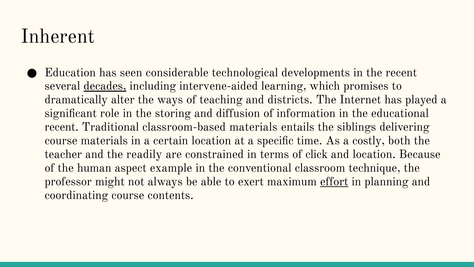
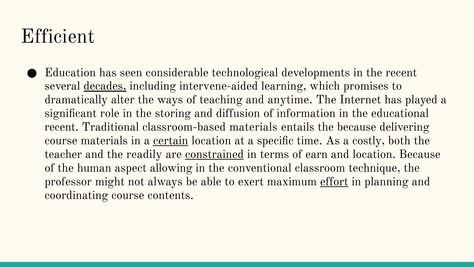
Inherent: Inherent -> Efficient
districts: districts -> anytime
the siblings: siblings -> because
certain underline: none -> present
constrained underline: none -> present
click: click -> earn
example: example -> allowing
